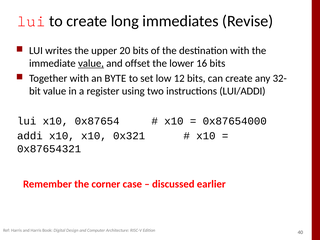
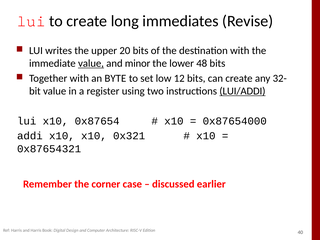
offset: offset -> minor
16: 16 -> 48
LUI/ADDI underline: none -> present
